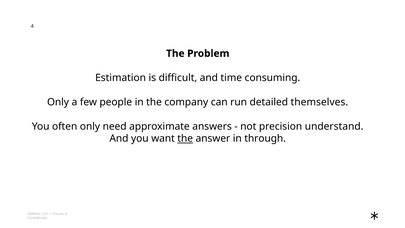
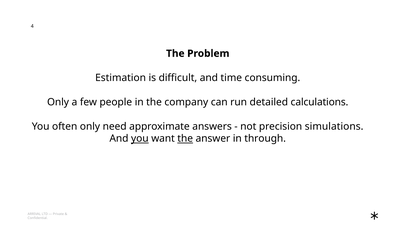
themselves: themselves -> calculations
understand: understand -> simulations
you at (140, 139) underline: none -> present
